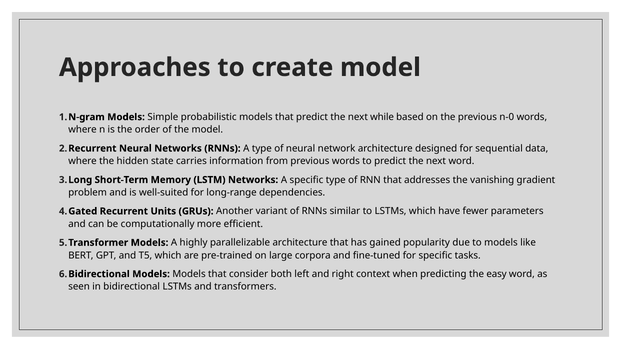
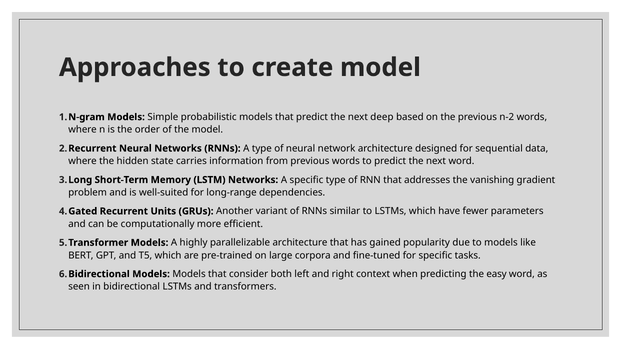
while: while -> deep
n-0: n-0 -> n-2
